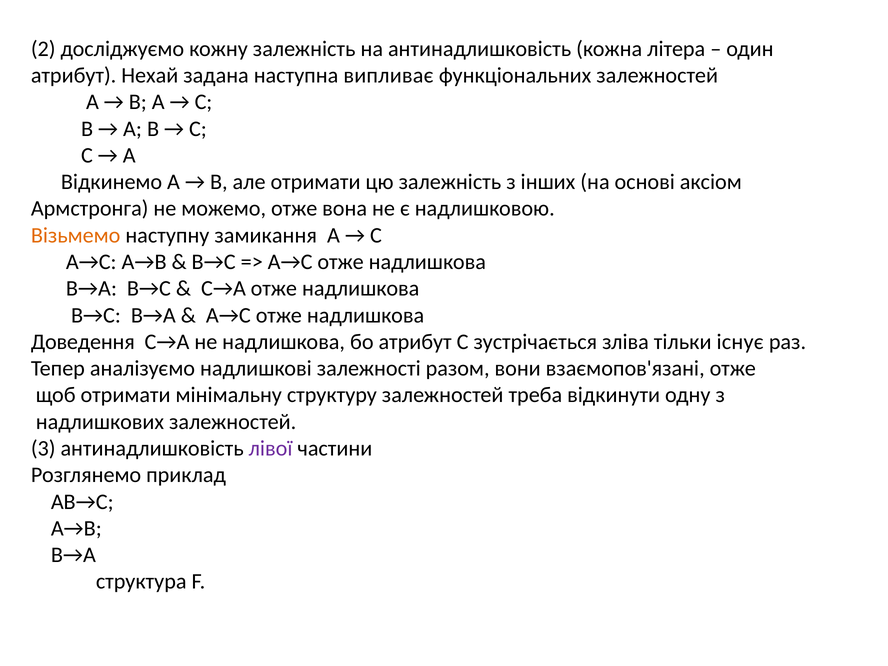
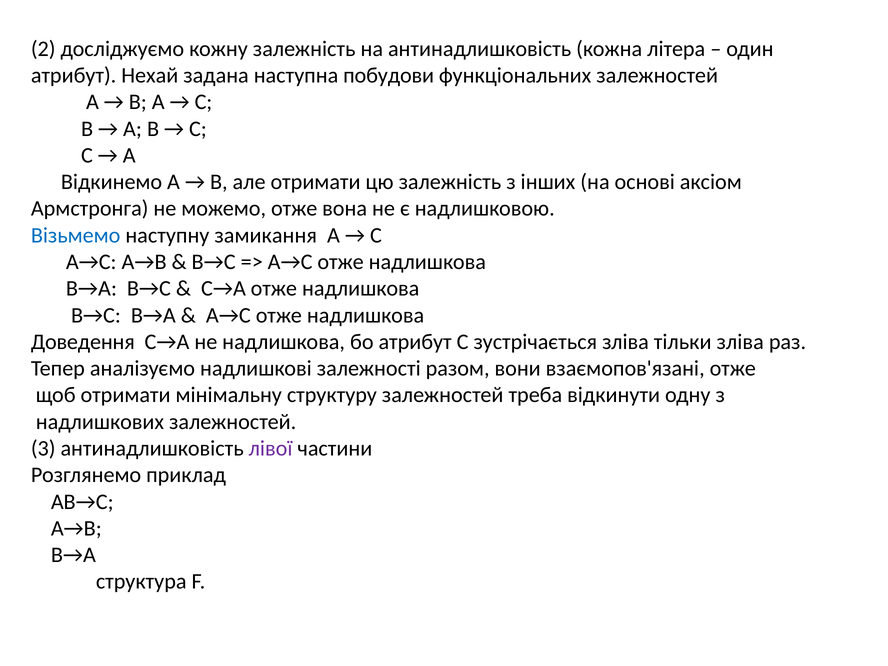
випливає: випливає -> побудови
Візьмемо colour: orange -> blue
тільки існує: існує -> зліва
